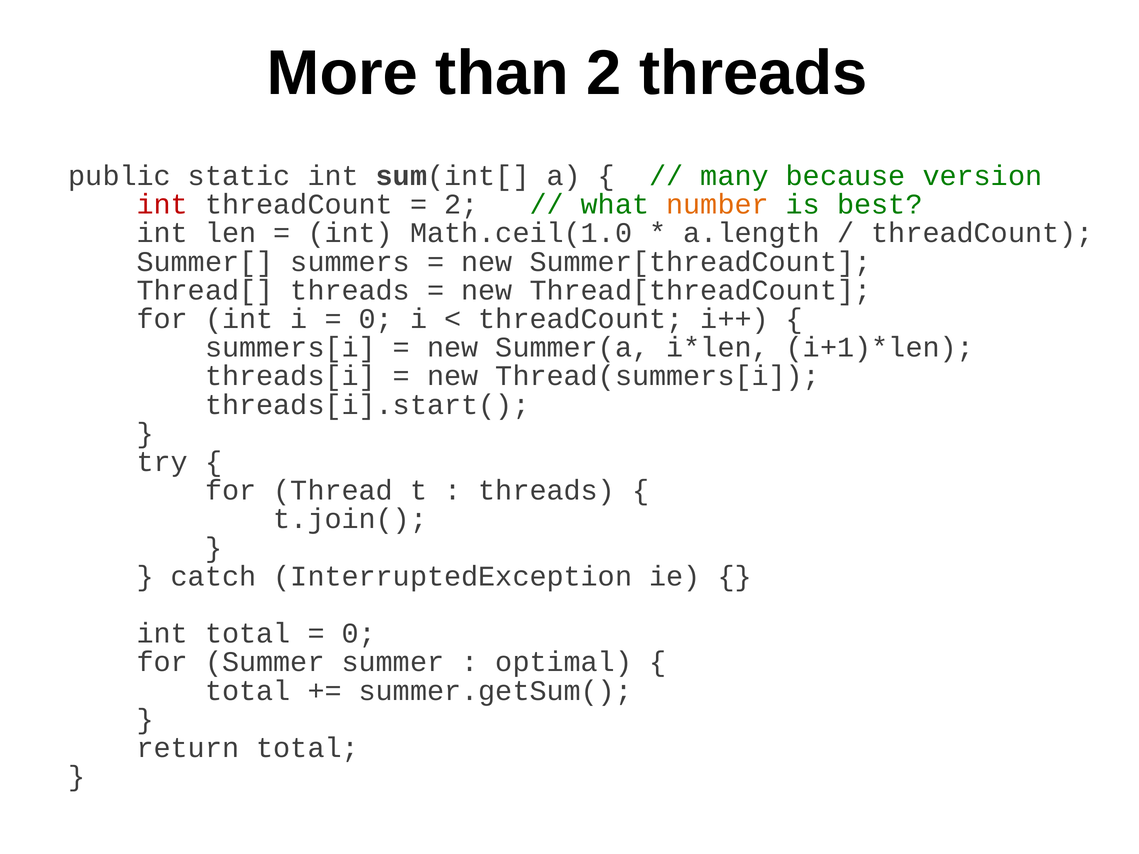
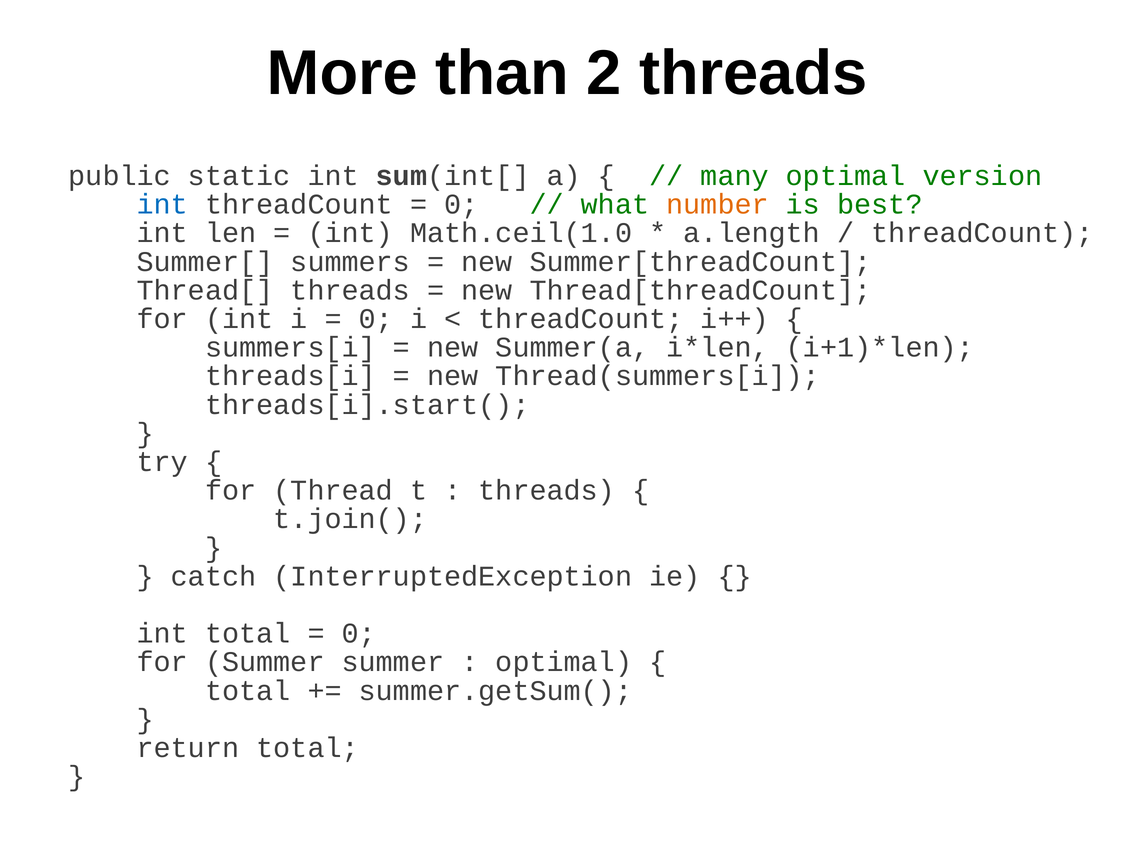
many because: because -> optimal
int at (162, 205) colour: red -> blue
2 at (461, 205): 2 -> 0
